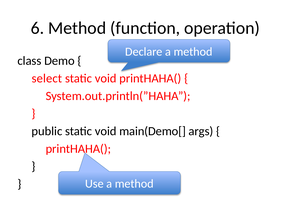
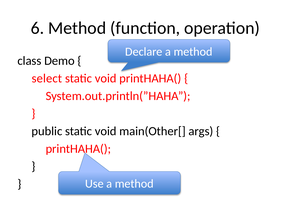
main(Demo[: main(Demo[ -> main(Other[
